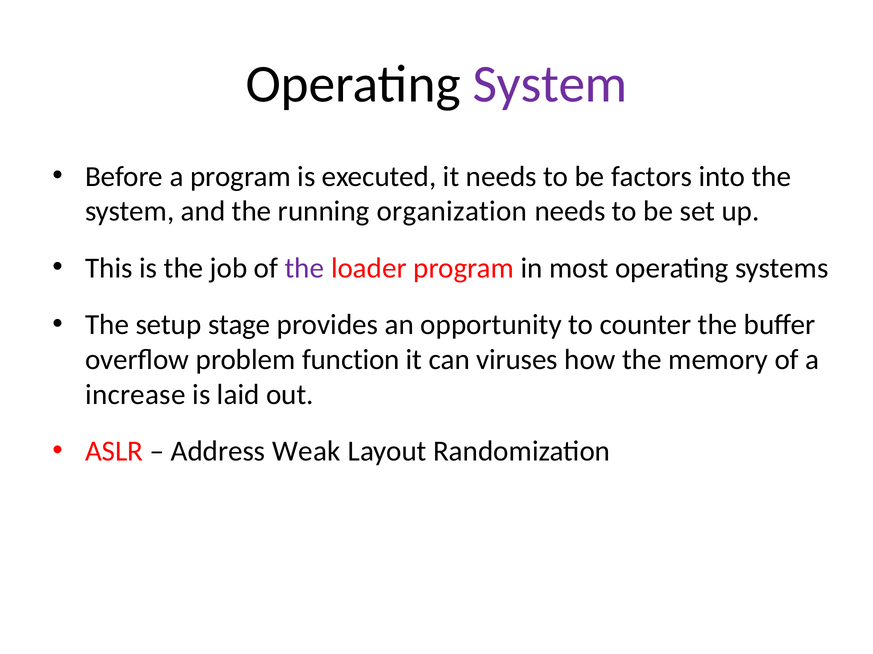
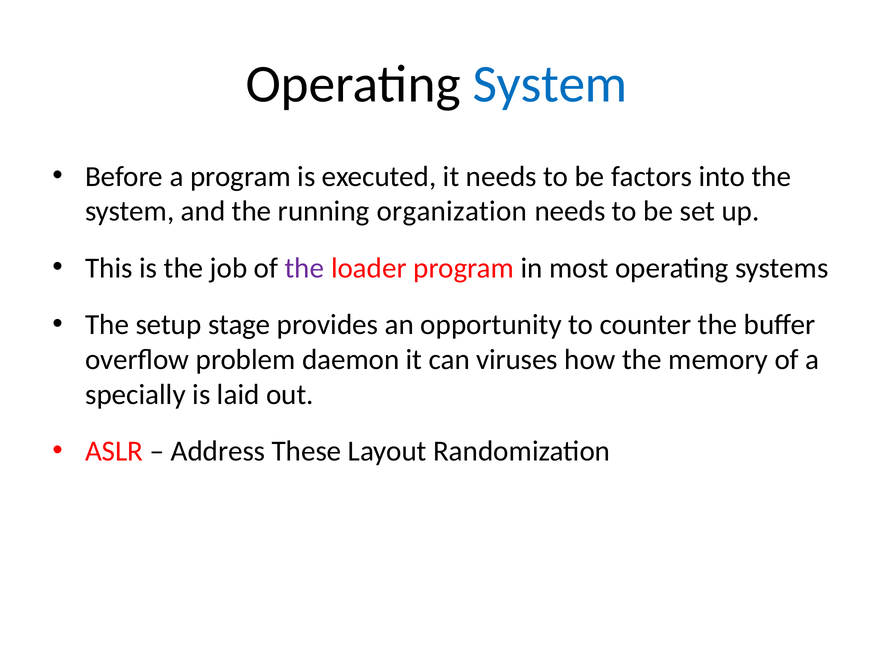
System at (550, 85) colour: purple -> blue
function: function -> daemon
increase: increase -> specially
Weak: Weak -> These
